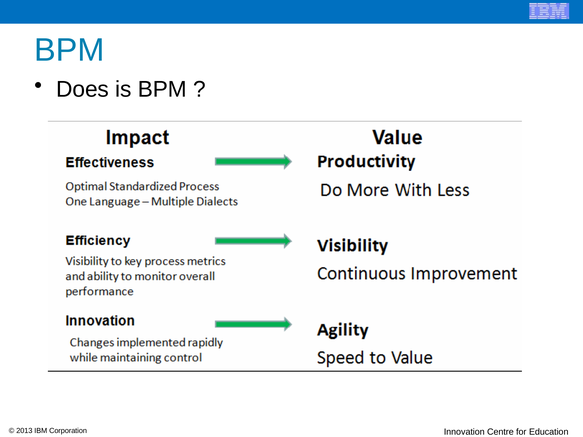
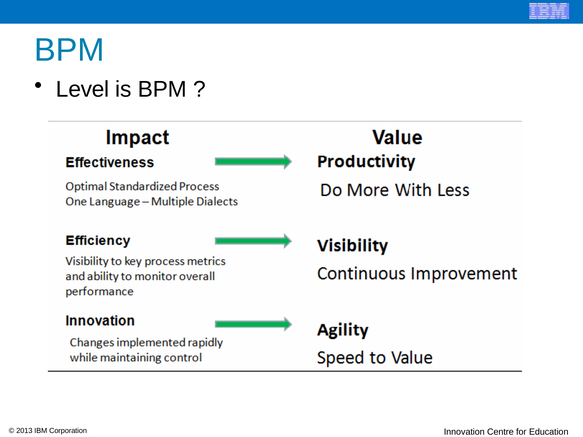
Does: Does -> Level
